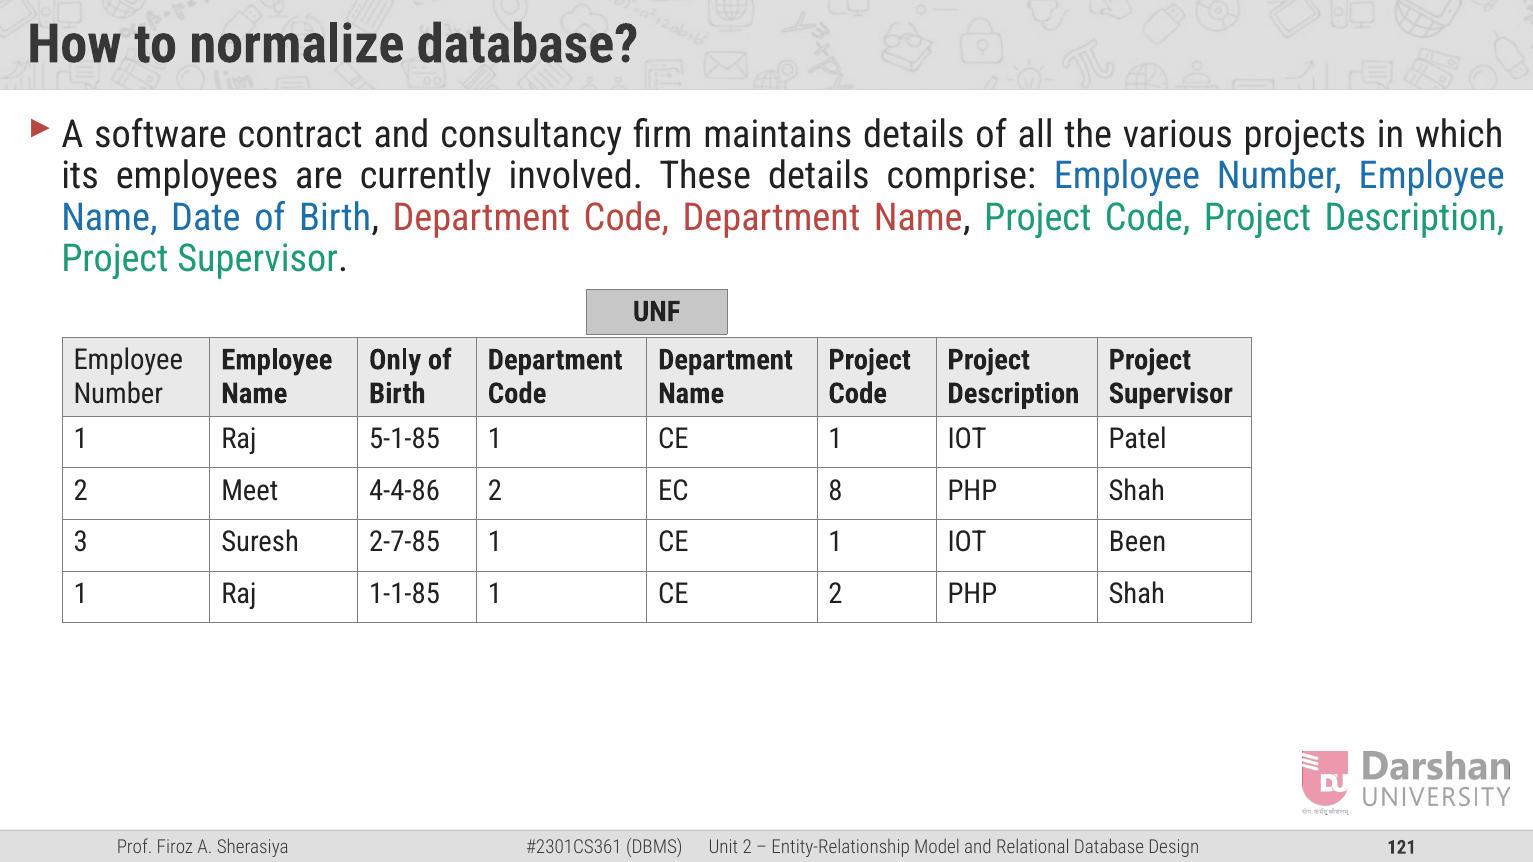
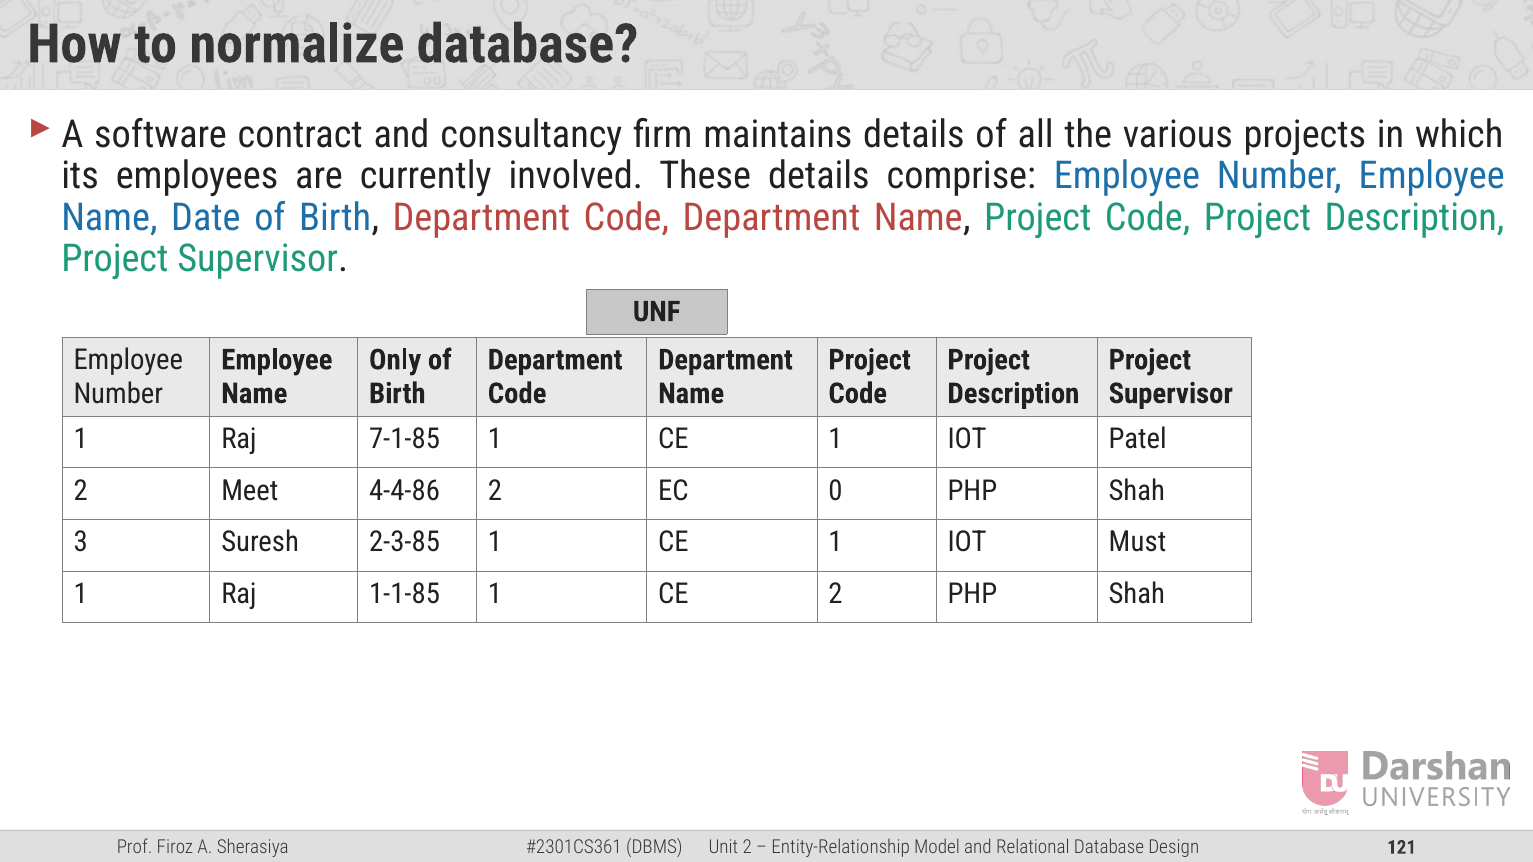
5-1-85: 5-1-85 -> 7-1-85
8: 8 -> 0
2-7-85: 2-7-85 -> 2-3-85
Been: Been -> Must
